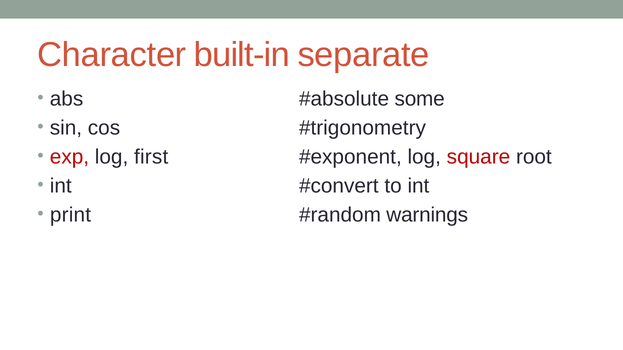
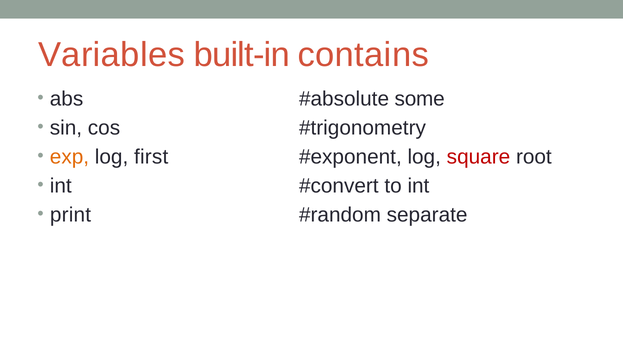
Character: Character -> Variables
separate: separate -> contains
exp colour: red -> orange
warnings: warnings -> separate
